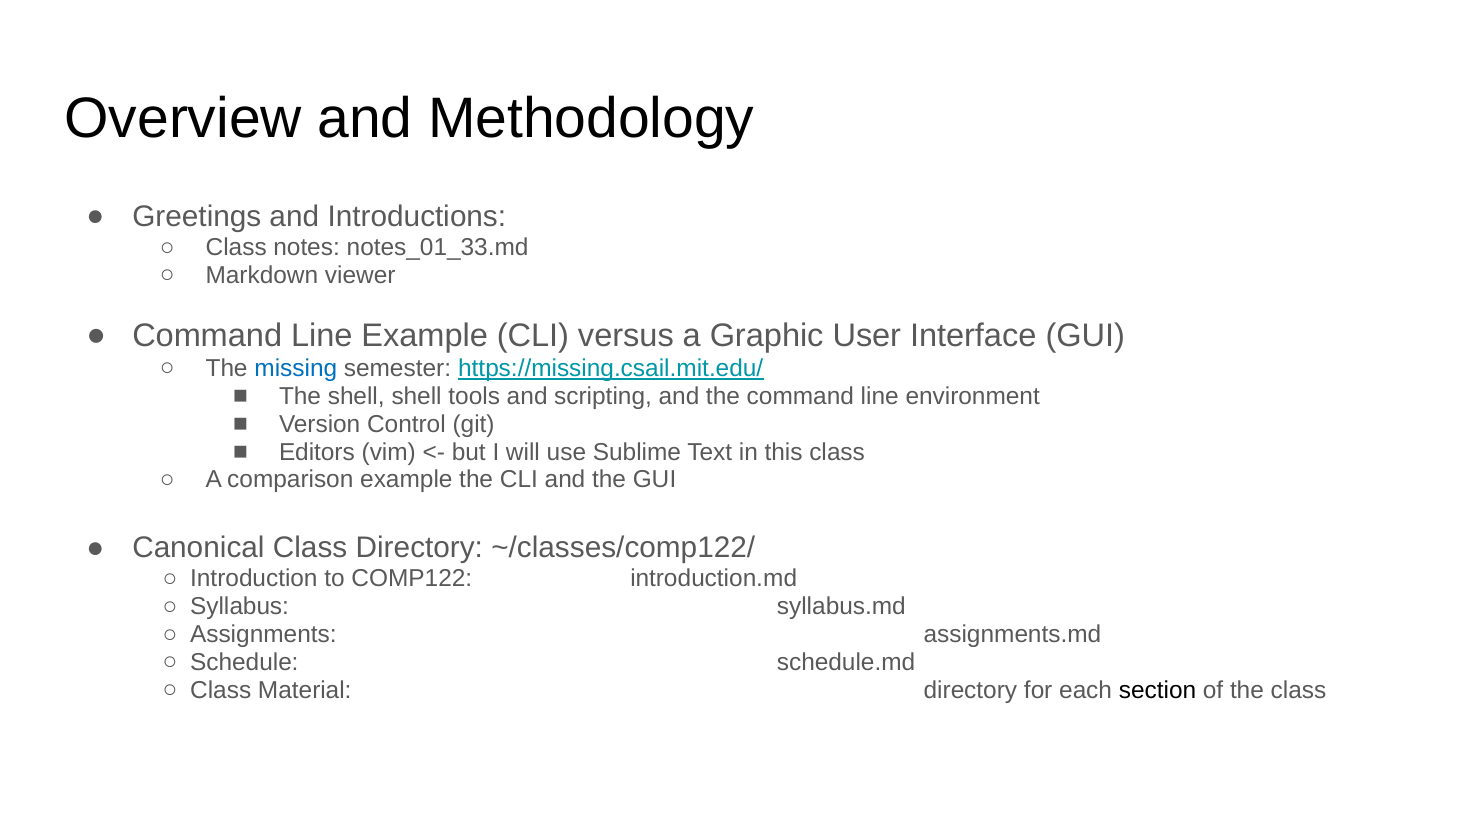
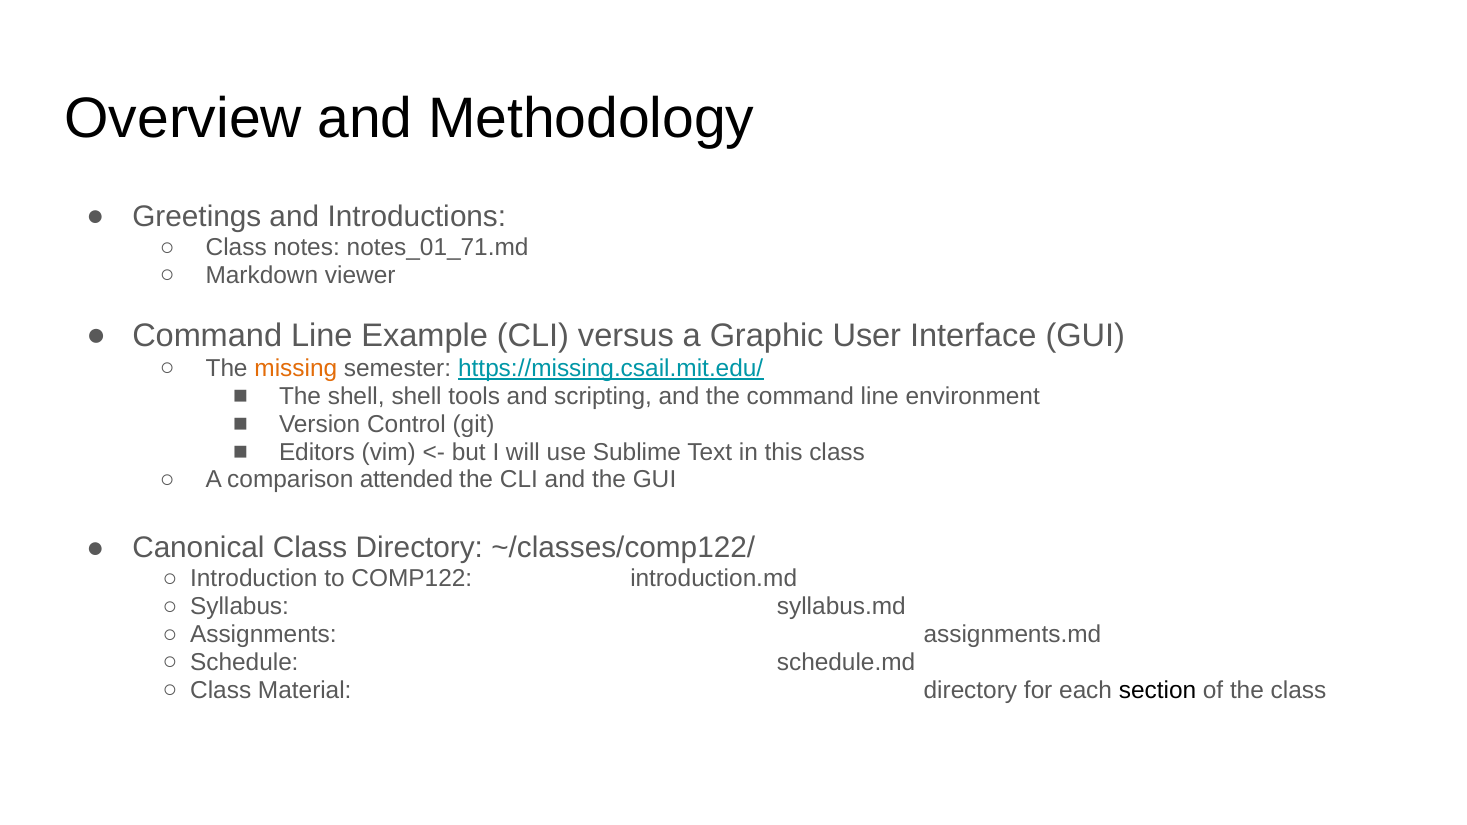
notes_01_33.md: notes_01_33.md -> notes_01_71.md
missing colour: blue -> orange
comparison example: example -> attended
